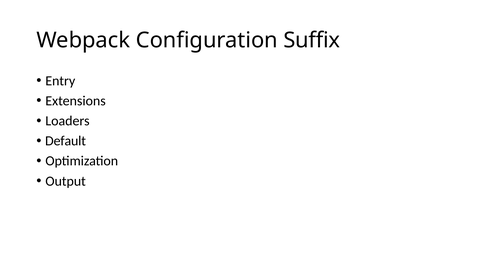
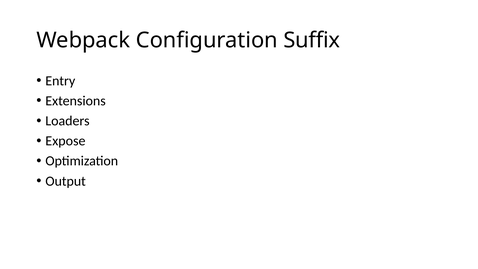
Default: Default -> Expose
